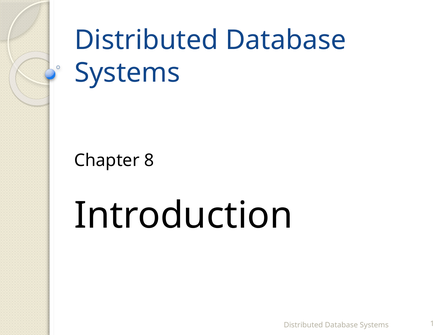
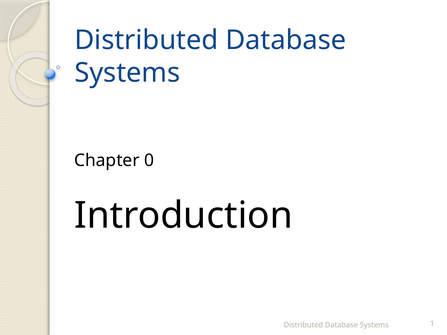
8: 8 -> 0
